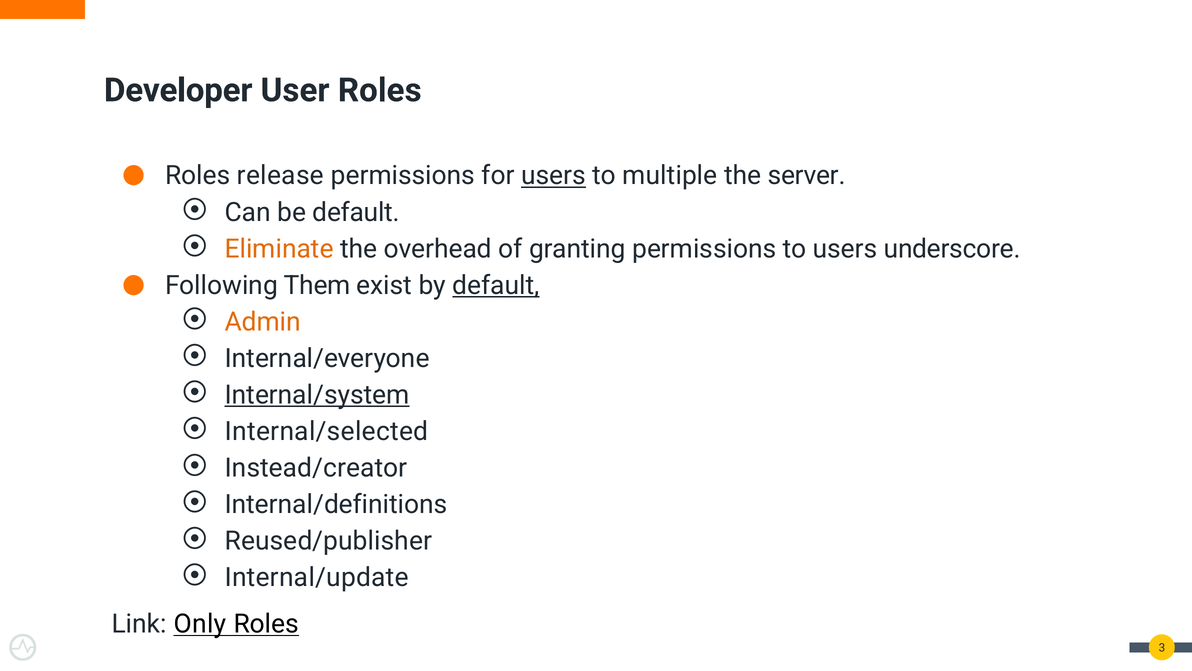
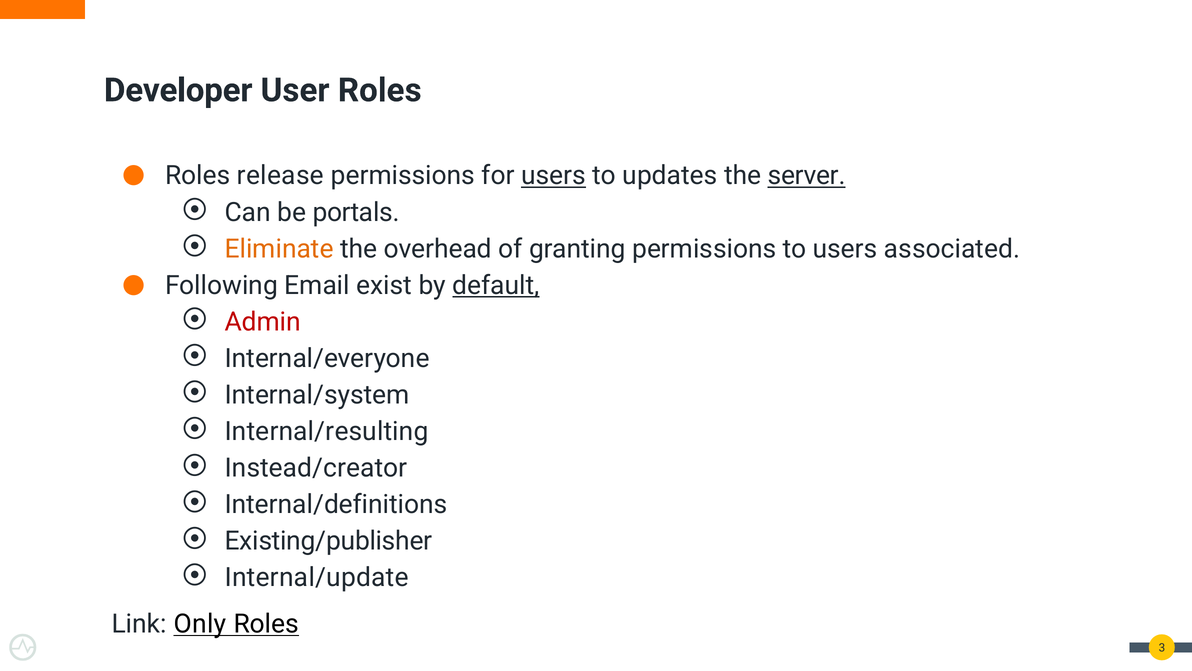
multiple: multiple -> updates
server underline: none -> present
be default: default -> portals
underscore: underscore -> associated
Them: Them -> Email
Admin colour: orange -> red
Internal/system underline: present -> none
Internal/selected: Internal/selected -> Internal/resulting
Reused/publisher: Reused/publisher -> Existing/publisher
